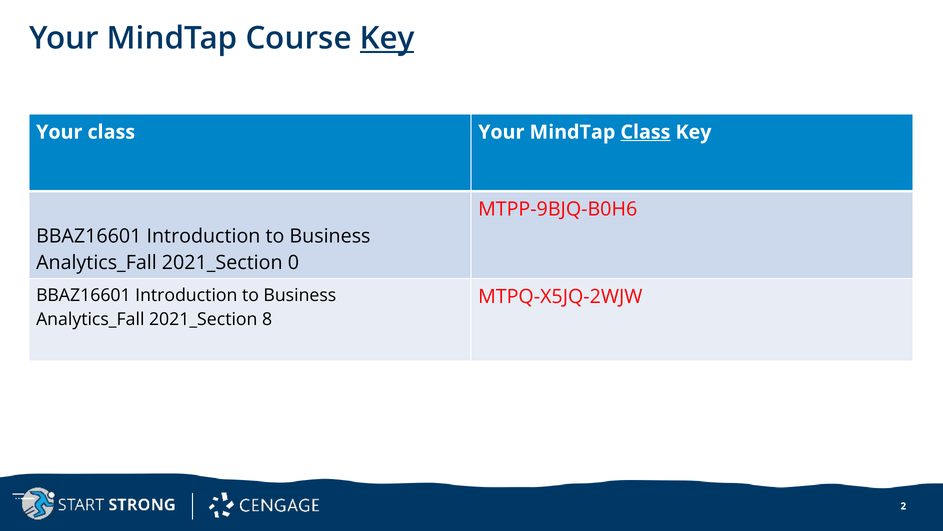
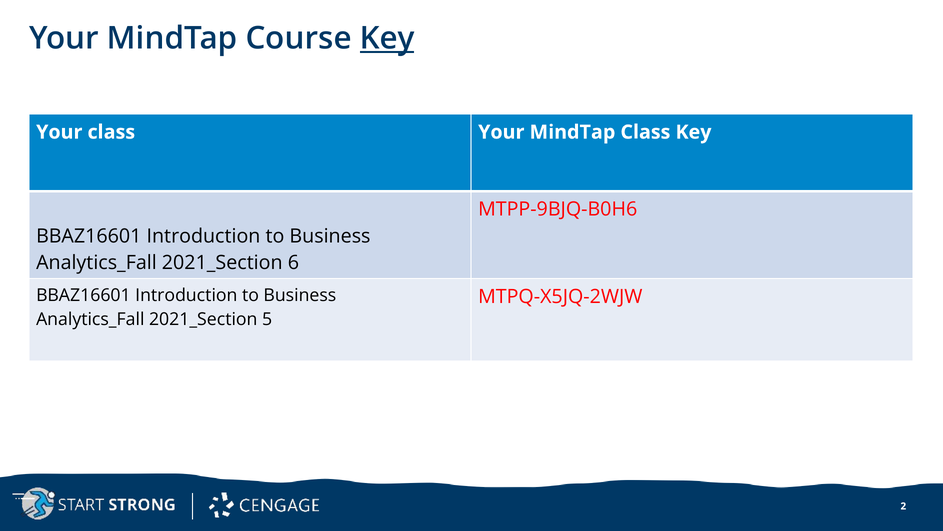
Class at (645, 132) underline: present -> none
0: 0 -> 6
8: 8 -> 5
